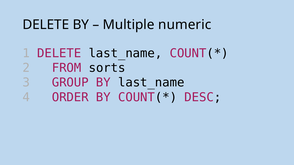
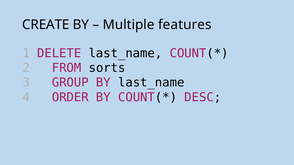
DELETE at (46, 25): DELETE -> CREATE
numeric: numeric -> features
